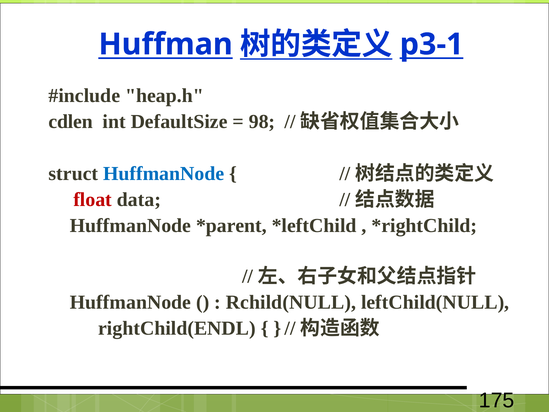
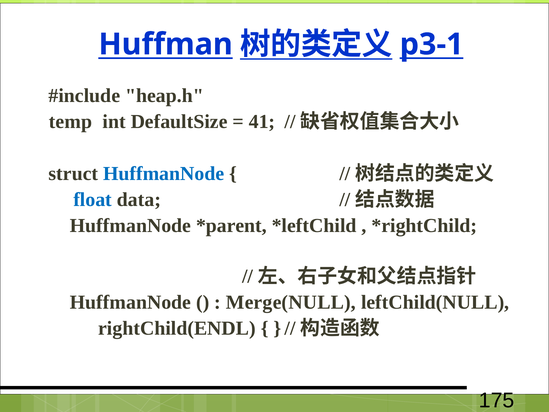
cdlen: cdlen -> temp
98: 98 -> 41
float colour: red -> blue
Rchild(NULL: Rchild(NULL -> Merge(NULL
